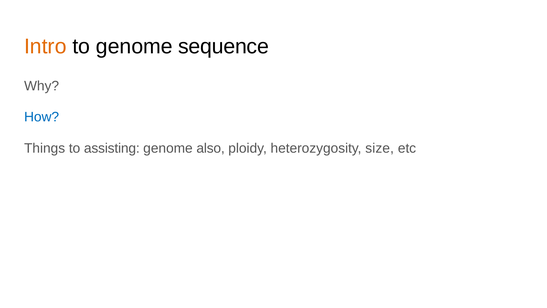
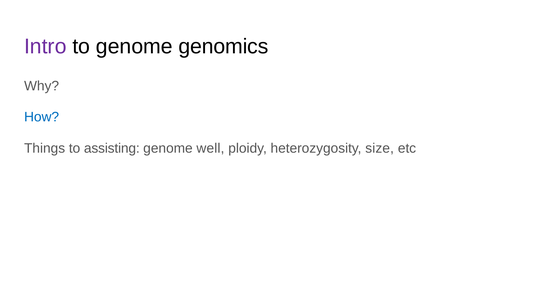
Intro colour: orange -> purple
sequence: sequence -> genomics
also: also -> well
